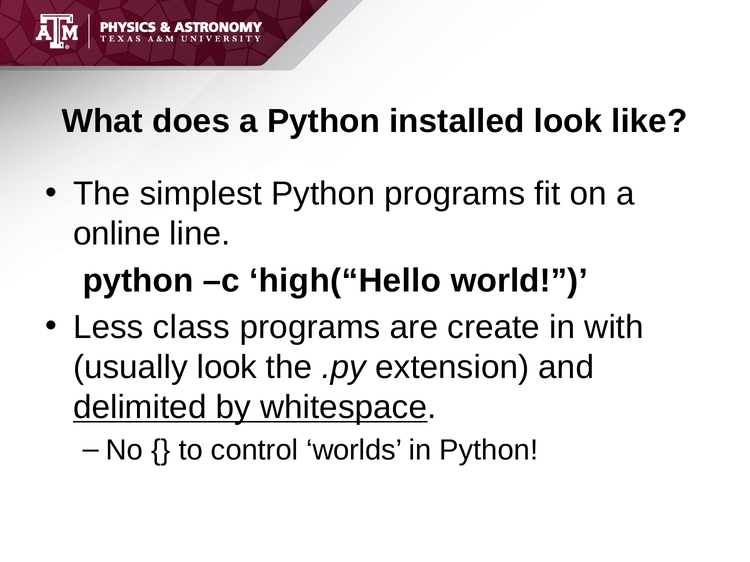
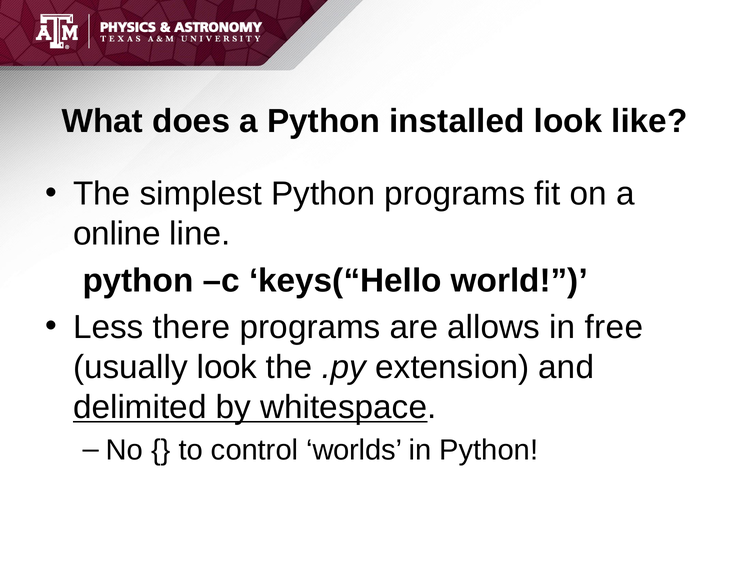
high(“Hello: high(“Hello -> keys(“Hello
class: class -> there
create: create -> allows
with: with -> free
